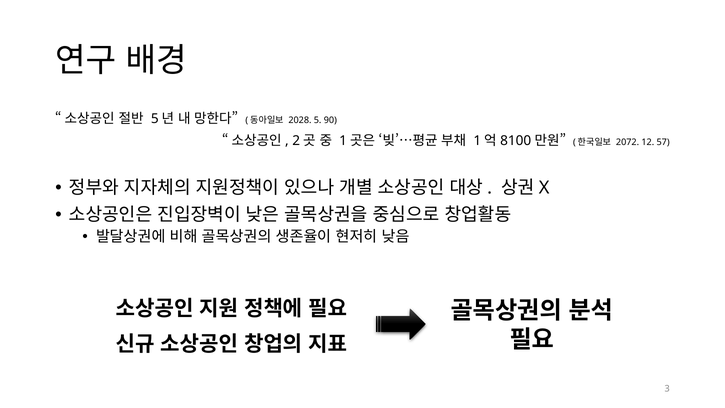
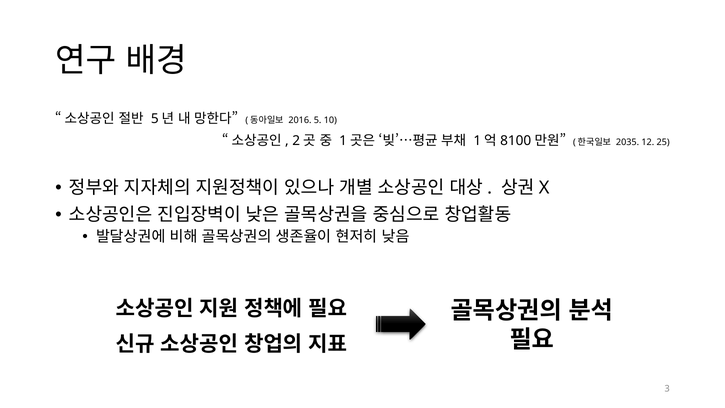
2028: 2028 -> 2016
90: 90 -> 10
2072: 2072 -> 2035
57: 57 -> 25
